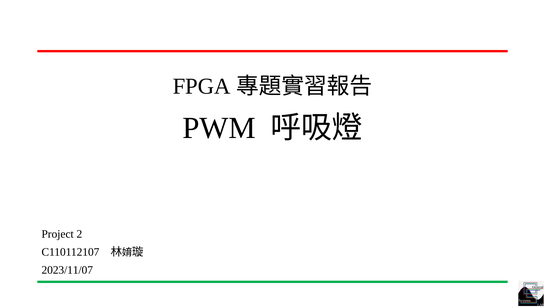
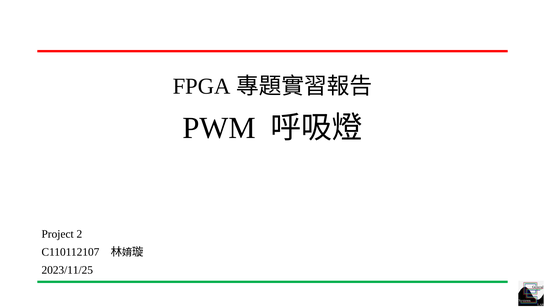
2023/11/07: 2023/11/07 -> 2023/11/25
